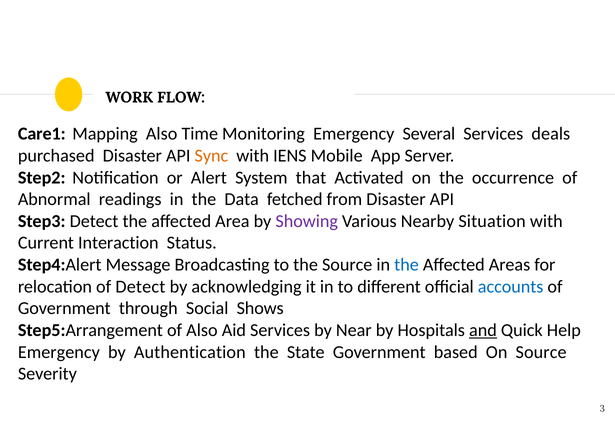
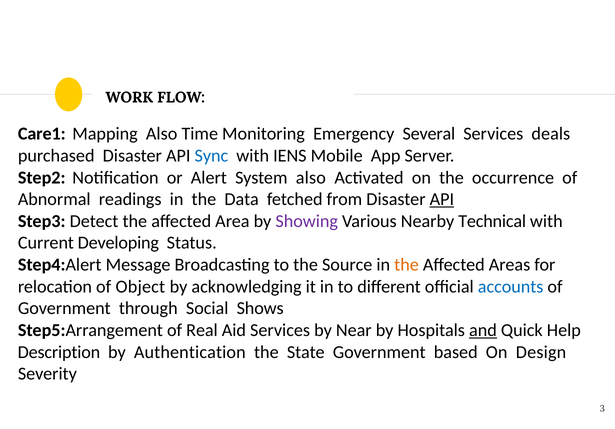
Sync colour: orange -> blue
System that: that -> also
API at (442, 199) underline: none -> present
Situation: Situation -> Technical
Interaction: Interaction -> Developing
the at (407, 264) colour: blue -> orange
of Detect: Detect -> Object
of Also: Also -> Real
Emergency at (59, 352): Emergency -> Description
On Source: Source -> Design
